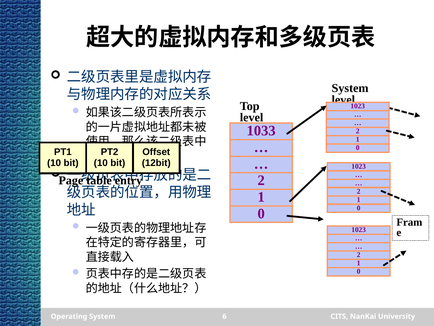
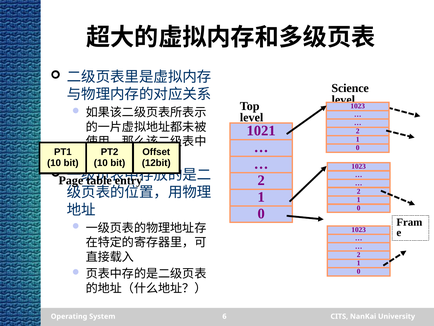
System at (350, 88): System -> Science
1033: 1033 -> 1021
